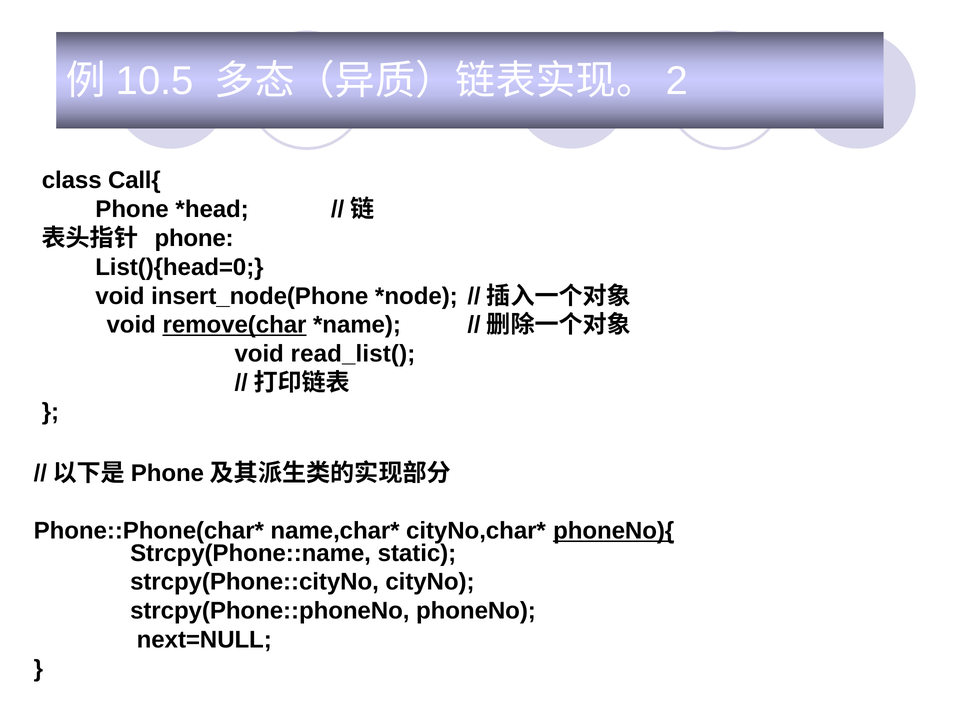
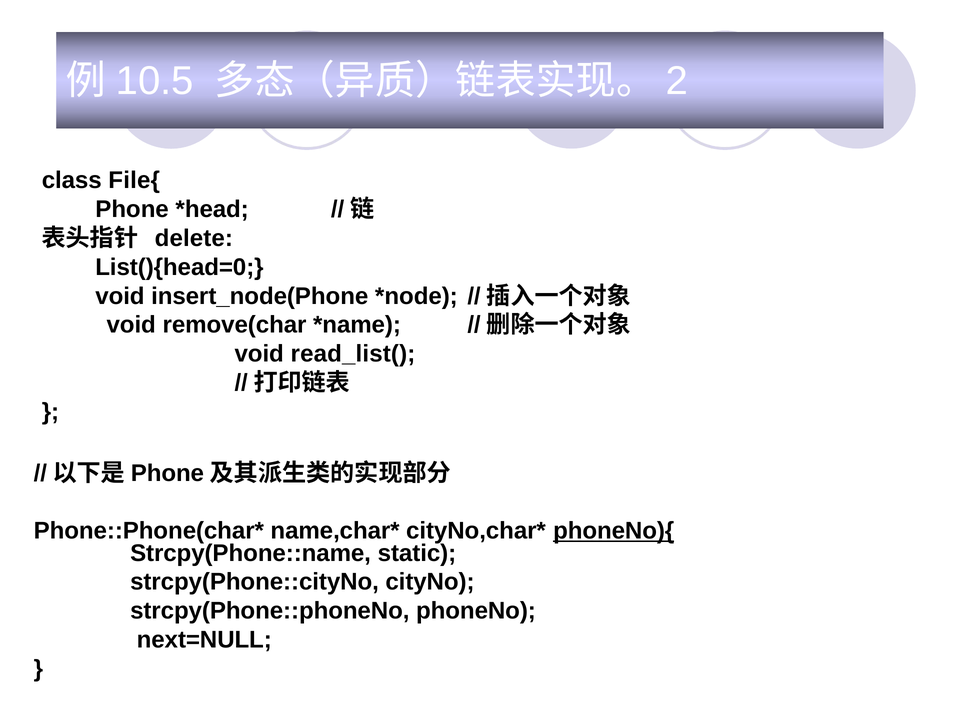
Call{: Call{ -> File{
phone at (194, 238): phone -> delete
remove(char underline: present -> none
